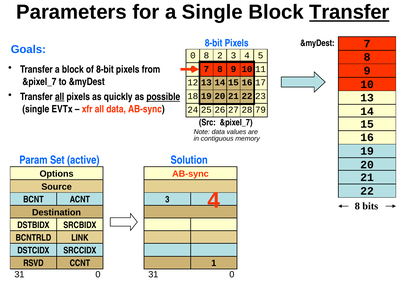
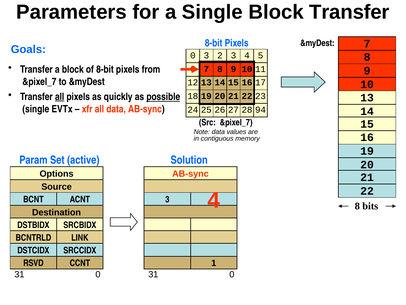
Transfer at (349, 12) underline: present -> none
0 8: 8 -> 3
79: 79 -> 94
